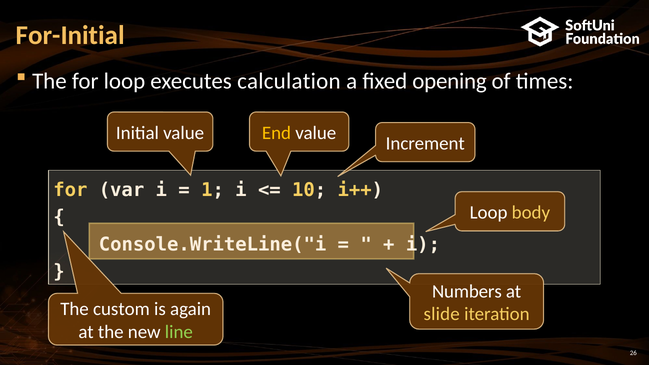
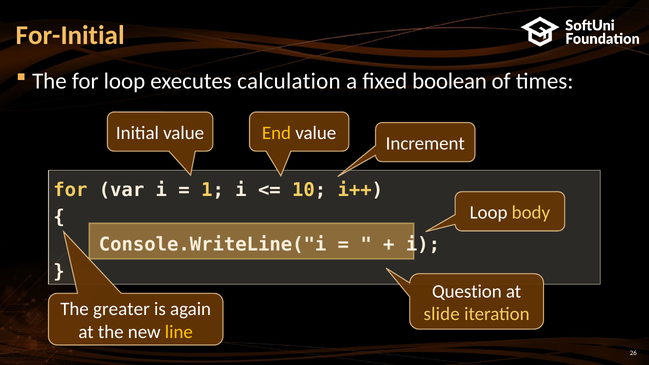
opening: opening -> boolean
Numbers: Numbers -> Question
custom: custom -> greater
line colour: light green -> yellow
